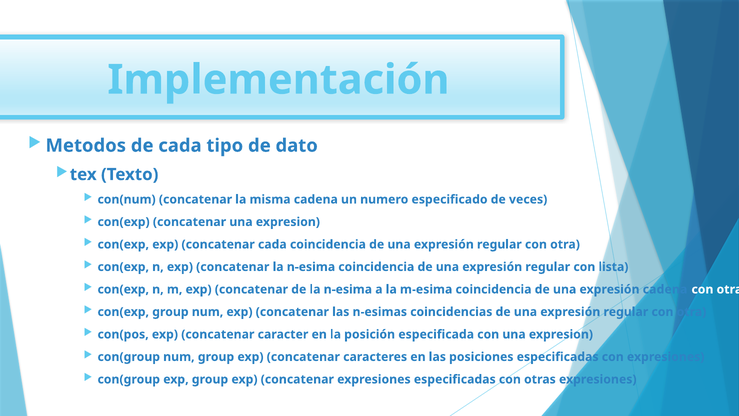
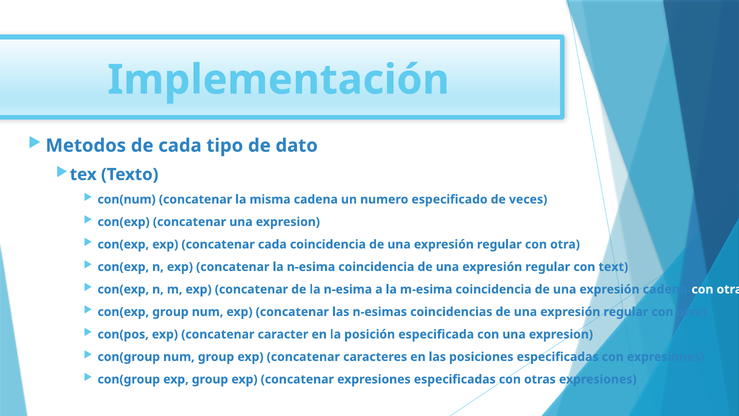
lista: lista -> text
